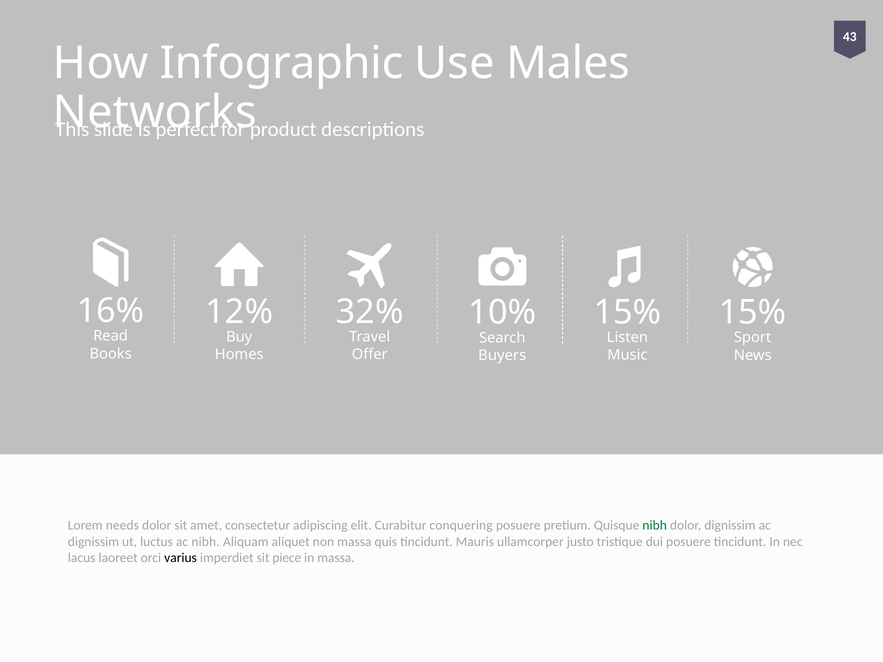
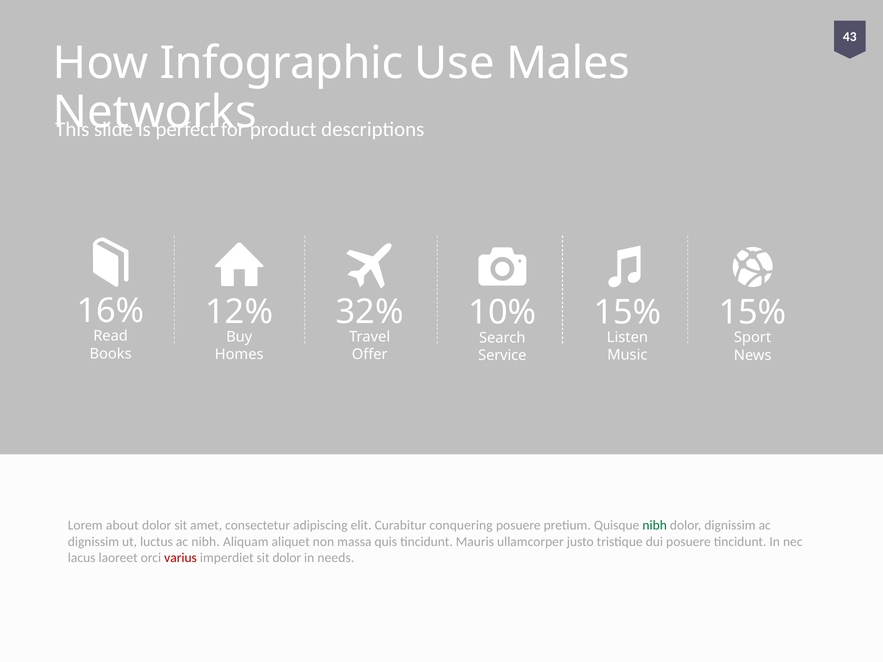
Buyers: Buyers -> Service
needs: needs -> about
varius colour: black -> red
sit piece: piece -> dolor
in massa: massa -> needs
